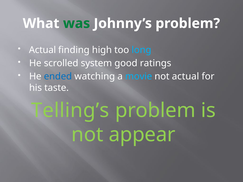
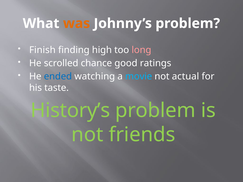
was colour: green -> orange
Actual at (42, 50): Actual -> Finish
long colour: light blue -> pink
system: system -> chance
Telling’s: Telling’s -> History’s
appear: appear -> friends
